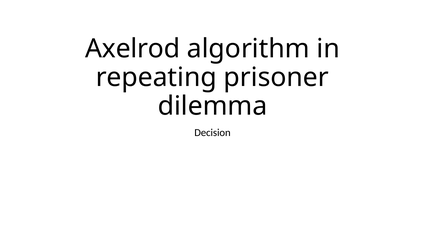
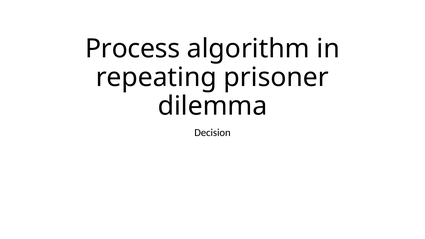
Axelrod: Axelrod -> Process
